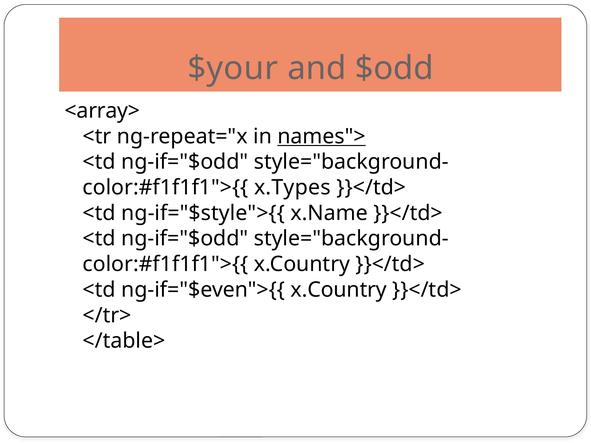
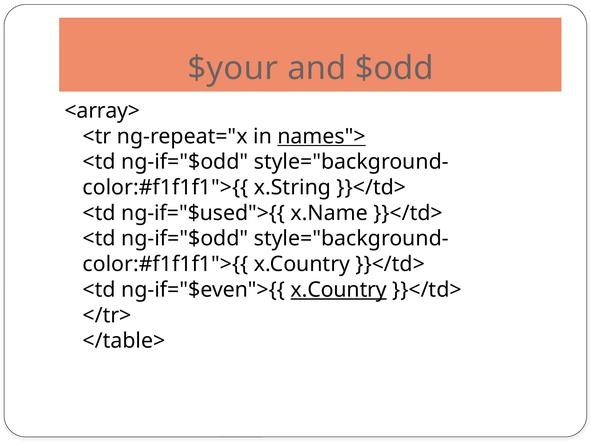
x.Types: x.Types -> x.String
ng-if="$style">{{: ng-if="$style">{{ -> ng-if="$used">{{
x.Country at (339, 290) underline: none -> present
